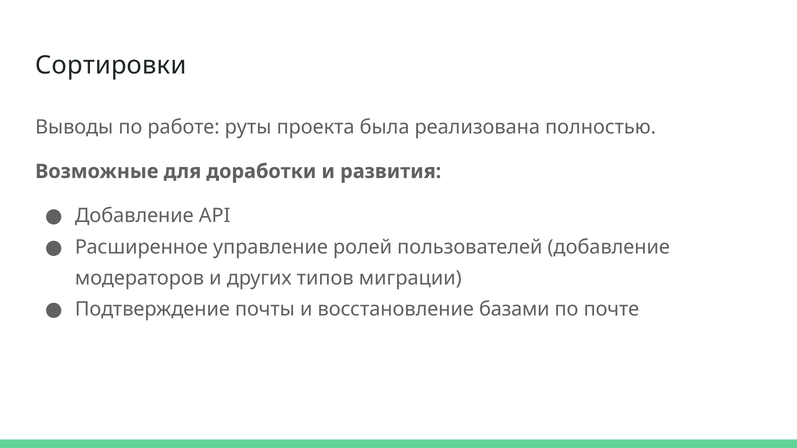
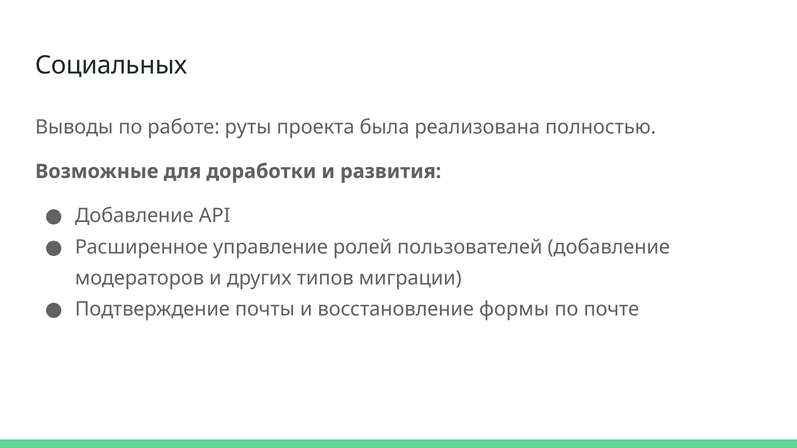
Сортировки: Сортировки -> Социальных
базами: базами -> формы
